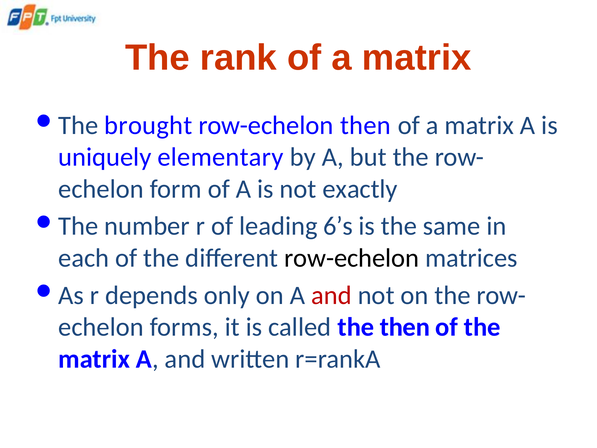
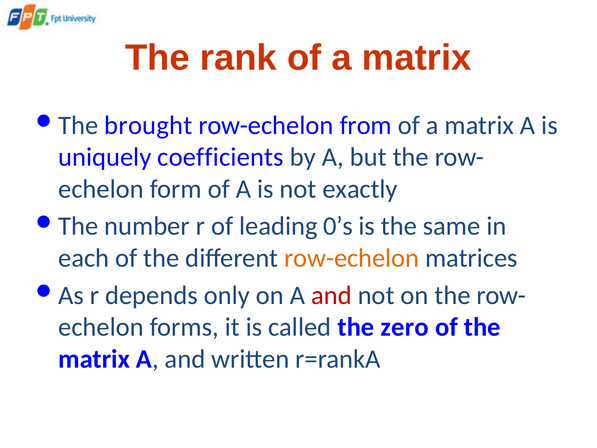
row-echelon then: then -> from
elementary: elementary -> coefficients
6’s: 6’s -> 0’s
row-echelon at (352, 258) colour: black -> orange
the then: then -> zero
